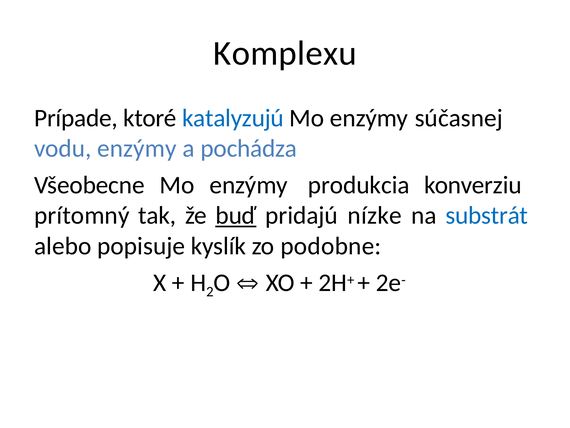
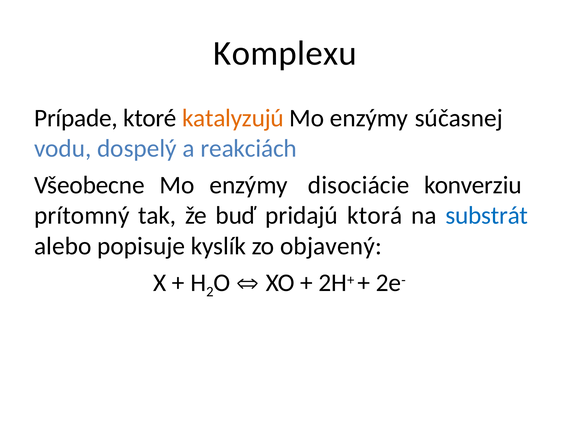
katalyzujú colour: blue -> orange
vodu enzýmy: enzýmy -> dospelý
pochádza: pochádza -> reakciách
produkcia: produkcia -> disociácie
buď underline: present -> none
nízke: nízke -> ktorá
podobne: podobne -> objavený
